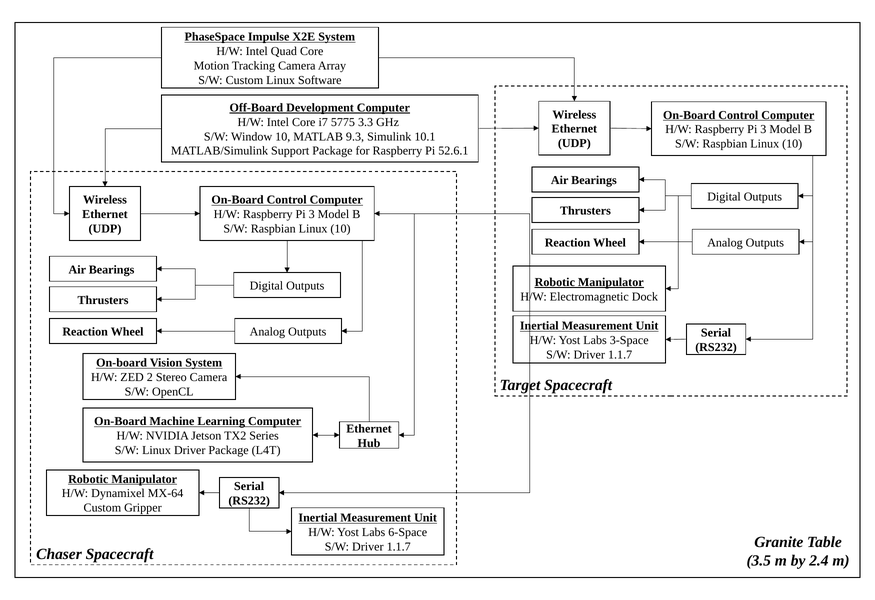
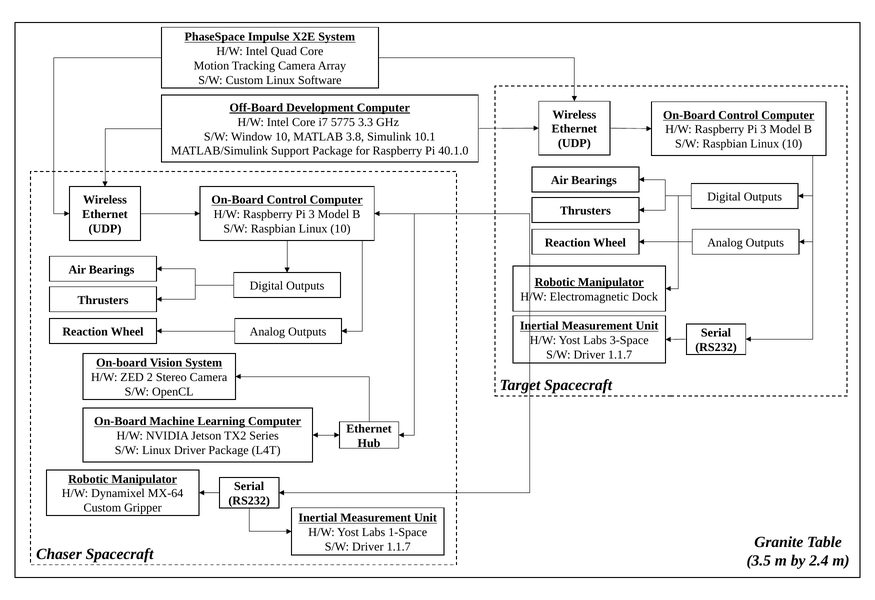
9.3: 9.3 -> 3.8
52.6.1: 52.6.1 -> 40.1.0
6-Space: 6-Space -> 1-Space
